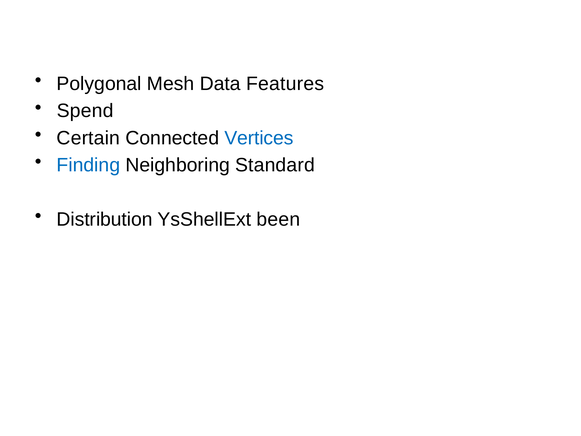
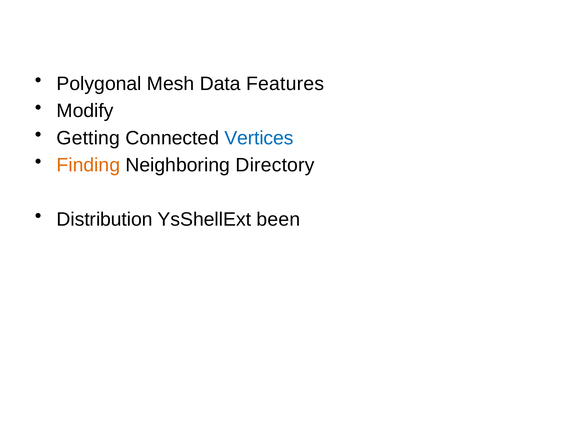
Spend: Spend -> Modify
Certain: Certain -> Getting
Finding colour: blue -> orange
Standard: Standard -> Directory
